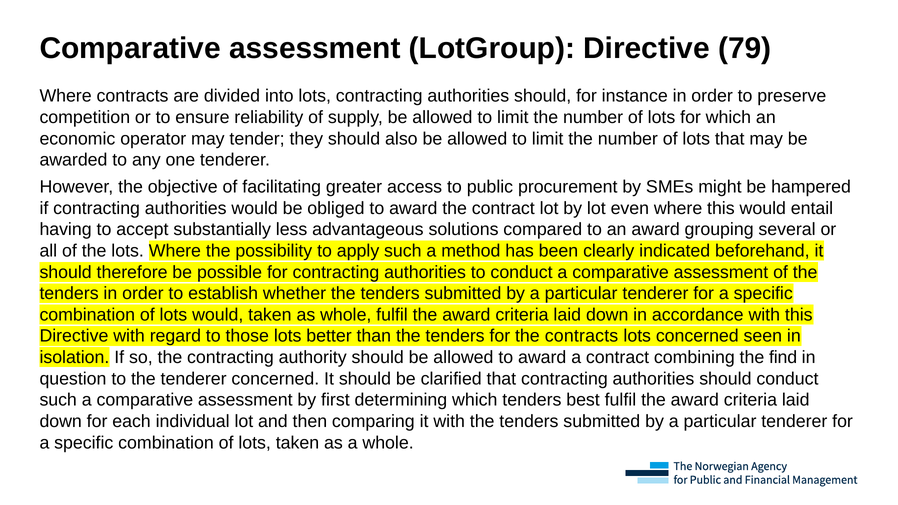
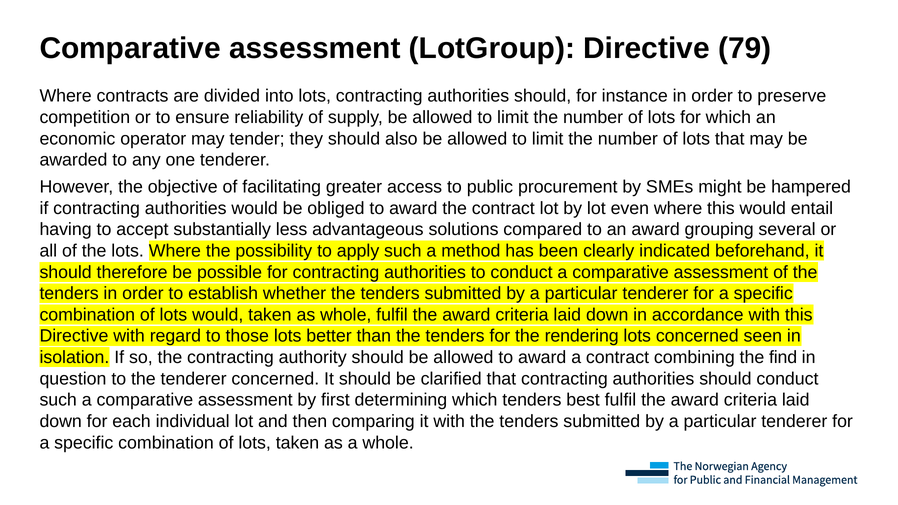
the contracts: contracts -> rendering
